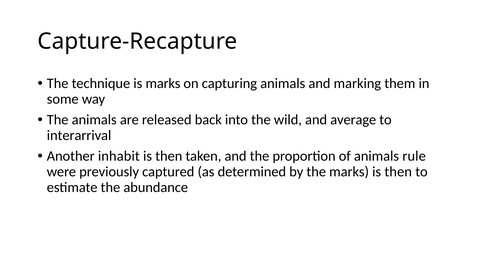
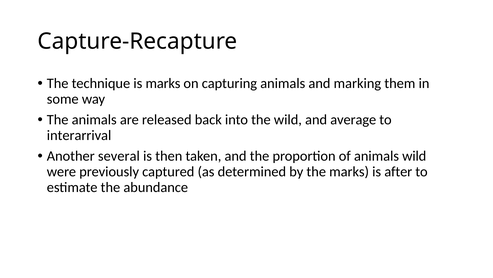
inhabit: inhabit -> several
animals rule: rule -> wild
marks is then: then -> after
